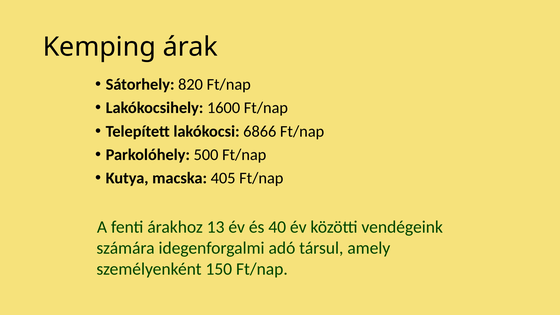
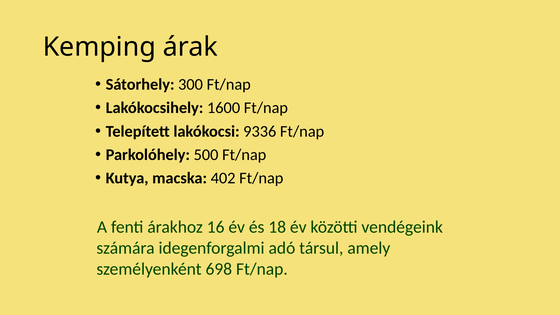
820: 820 -> 300
6866: 6866 -> 9336
405: 405 -> 402
13: 13 -> 16
40: 40 -> 18
150: 150 -> 698
